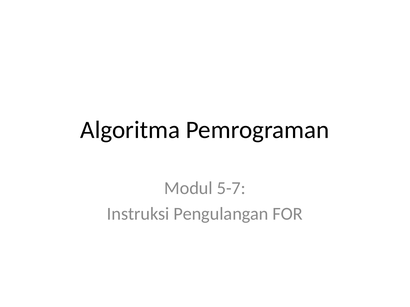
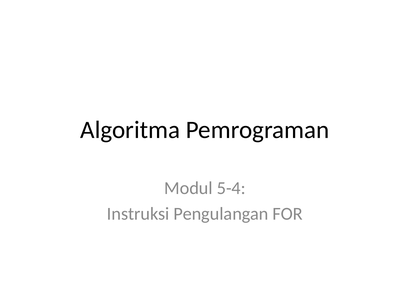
5-7: 5-7 -> 5-4
